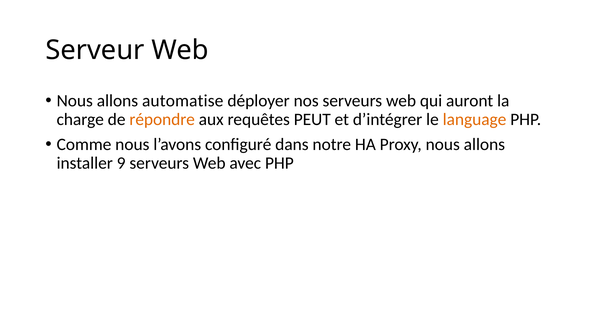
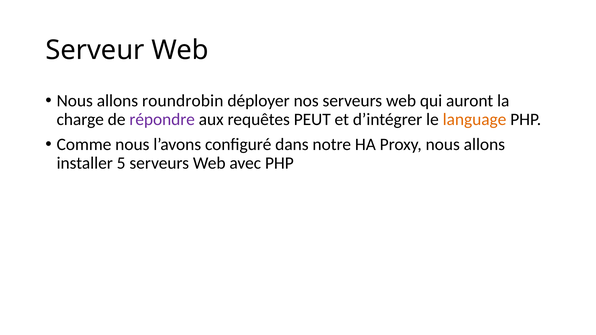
automatise: automatise -> roundrobin
répondre colour: orange -> purple
9: 9 -> 5
